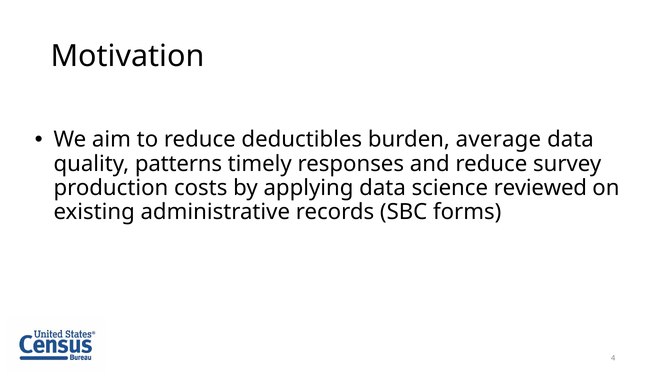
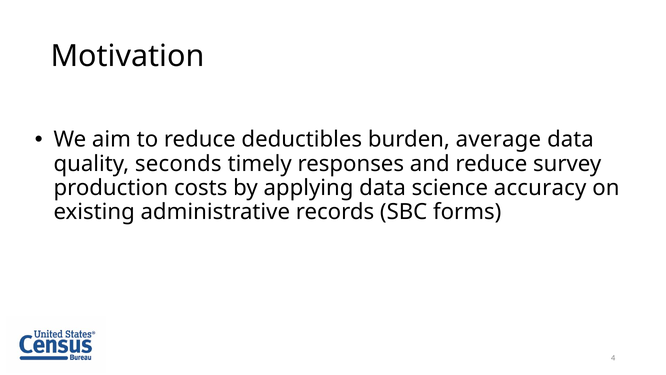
patterns: patterns -> seconds
reviewed: reviewed -> accuracy
